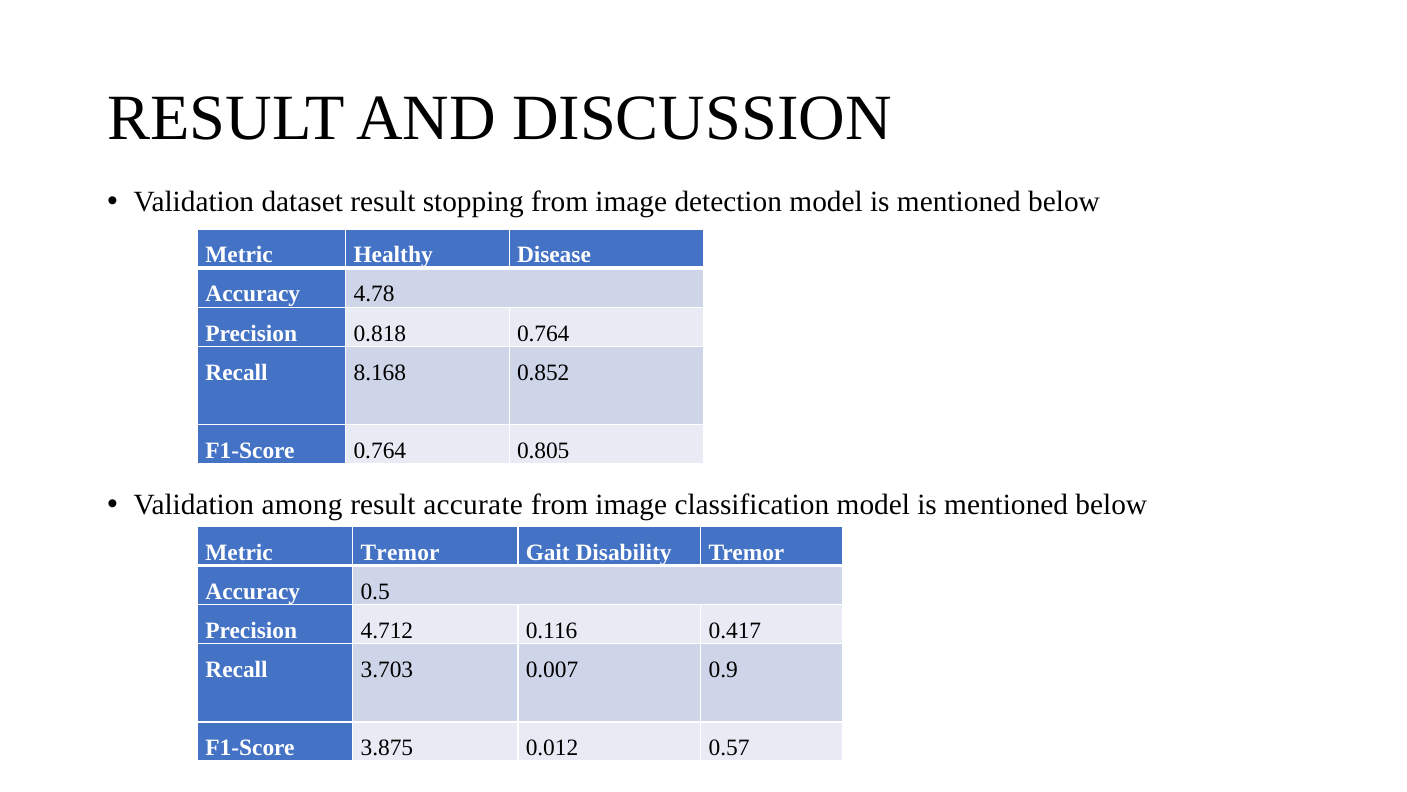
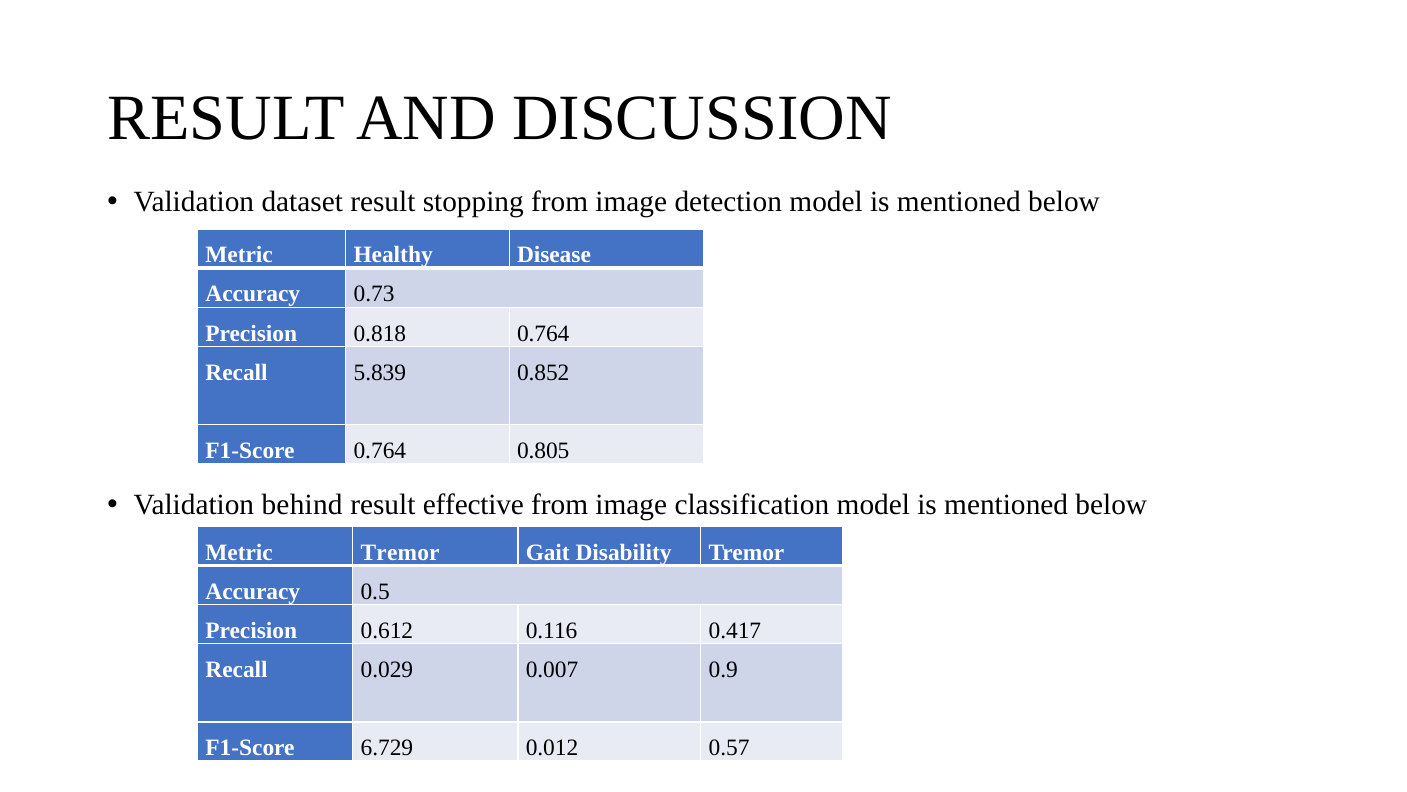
4.78: 4.78 -> 0.73
8.168: 8.168 -> 5.839
among: among -> behind
accurate: accurate -> effective
4.712: 4.712 -> 0.612
3.703: 3.703 -> 0.029
3.875: 3.875 -> 6.729
